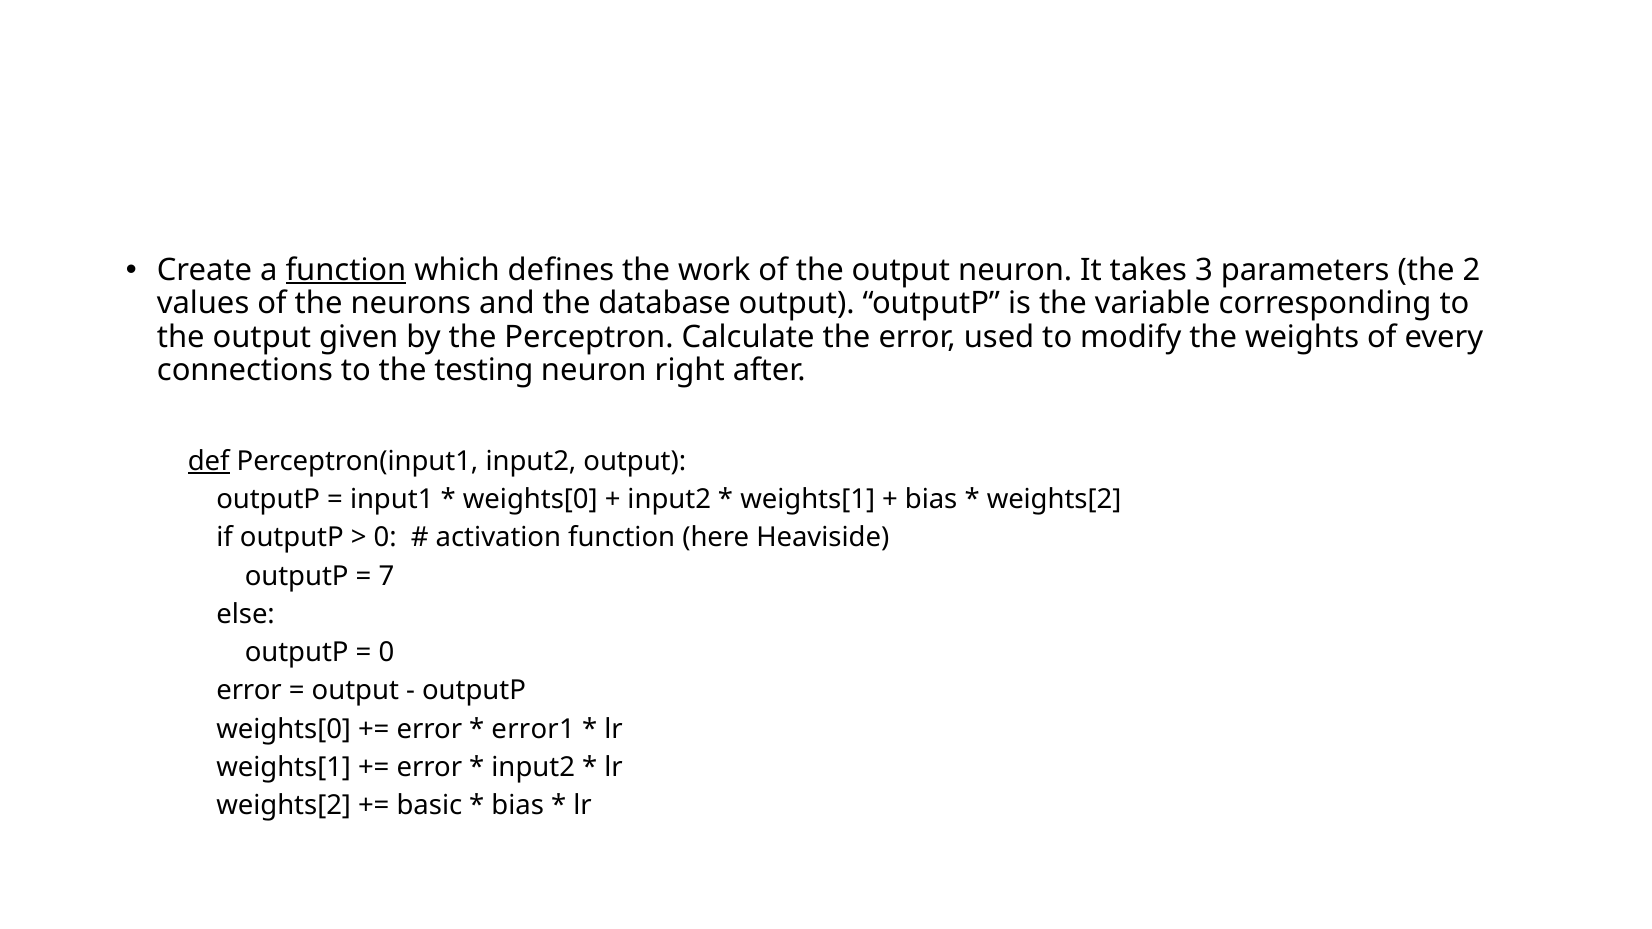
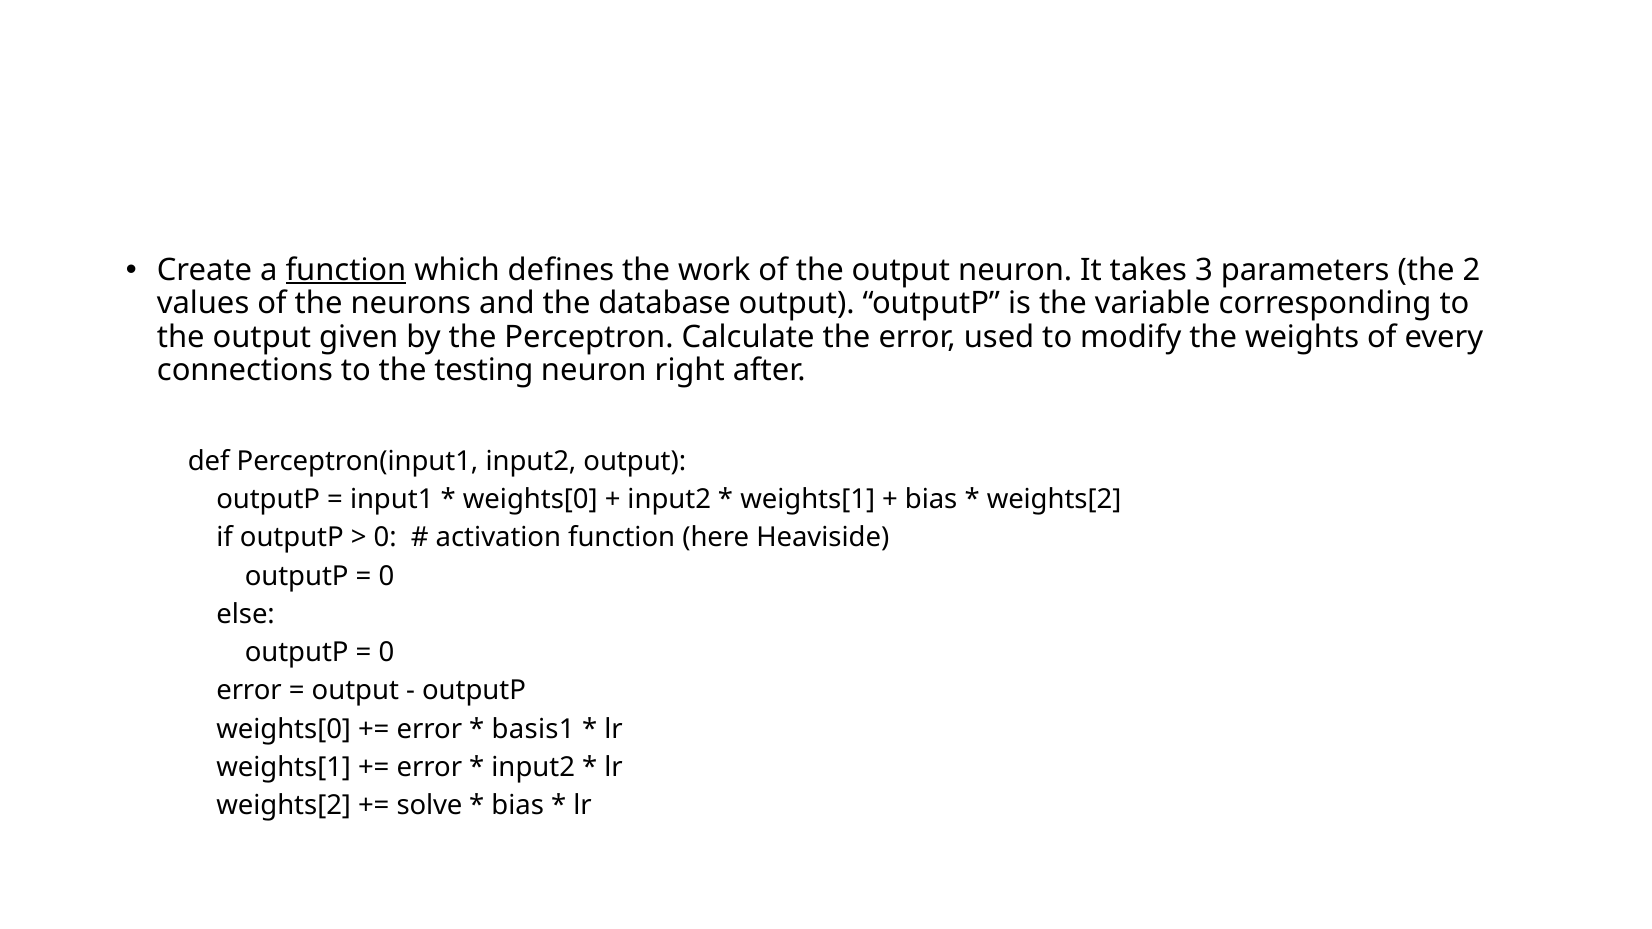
def underline: present -> none
7 at (386, 576): 7 -> 0
error1: error1 -> basis1
basic: basic -> solve
